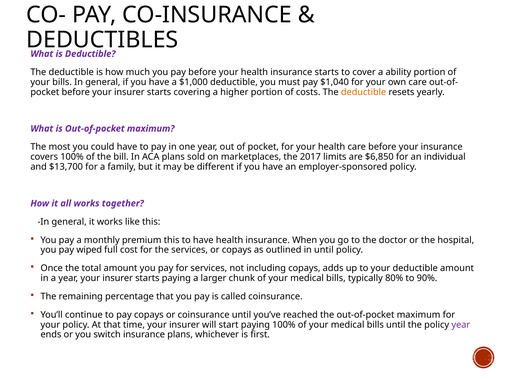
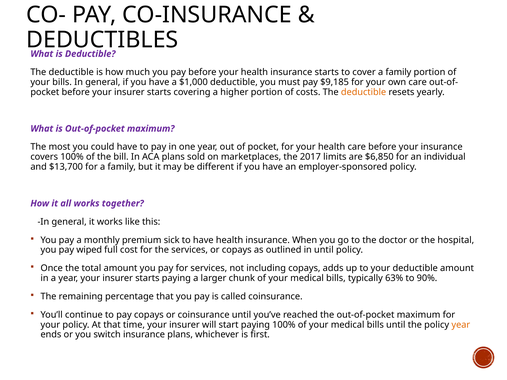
cover a ability: ability -> family
$1,040: $1,040 -> $9,185
premium this: this -> sick
80%: 80% -> 63%
year at (461, 325) colour: purple -> orange
